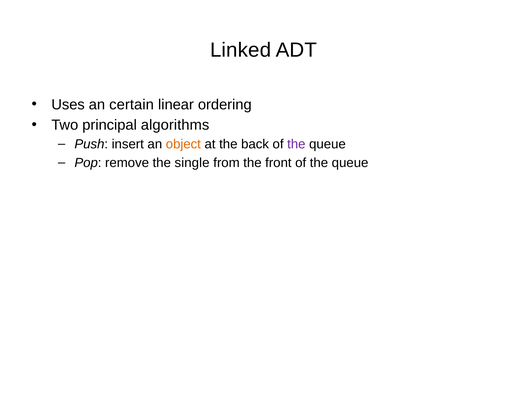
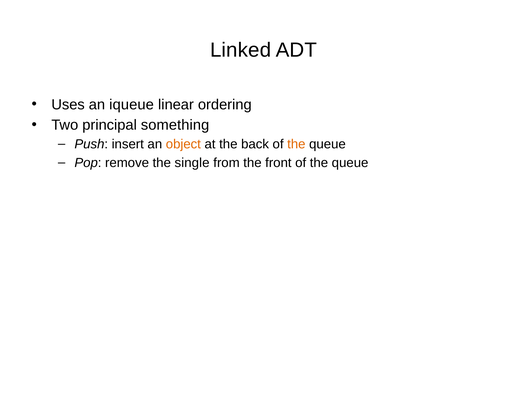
certain: certain -> iqueue
algorithms: algorithms -> something
the at (296, 144) colour: purple -> orange
